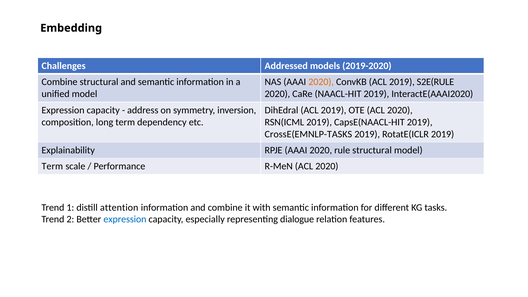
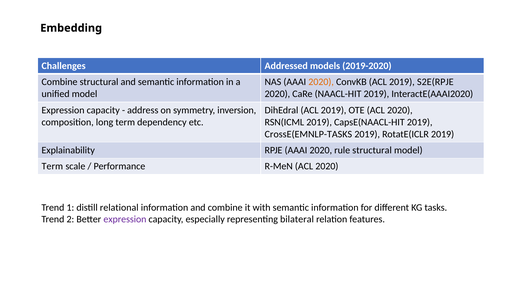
S2E(RULE: S2E(RULE -> S2E(RPJE
attention: attention -> relational
expression at (125, 219) colour: blue -> purple
dialogue: dialogue -> bilateral
